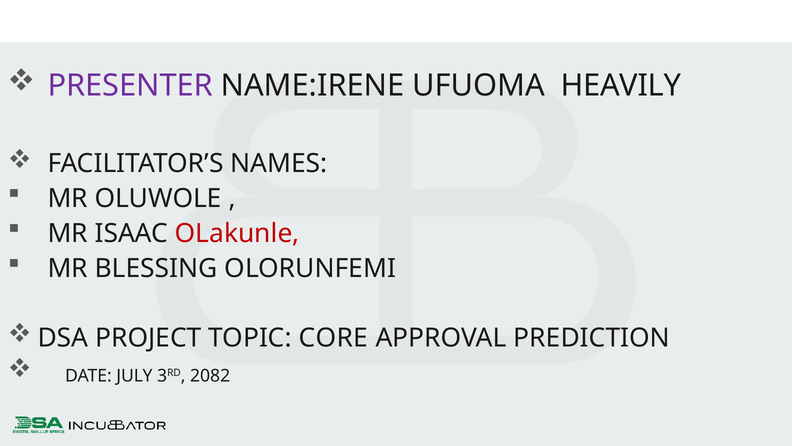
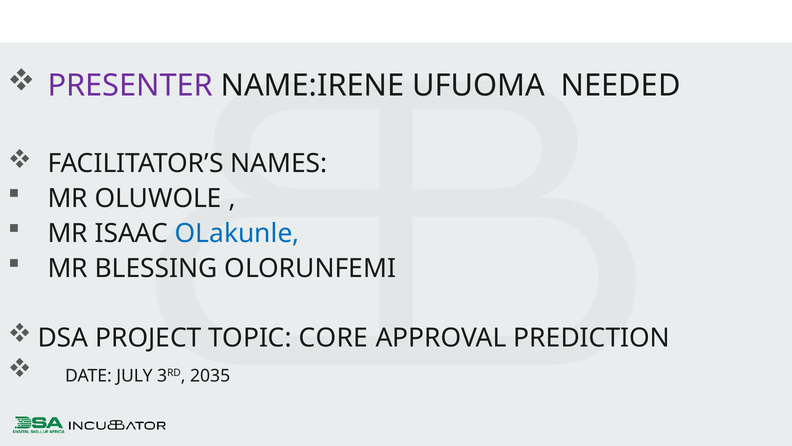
HEAVILY: HEAVILY -> NEEDED
OLakunle colour: red -> blue
2082: 2082 -> 2035
